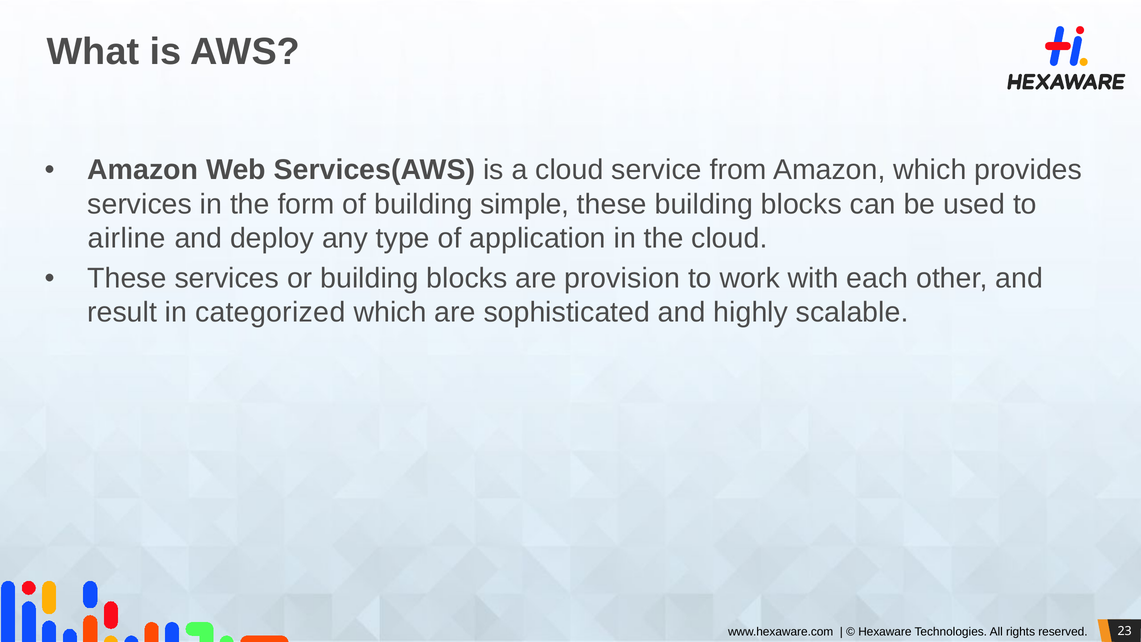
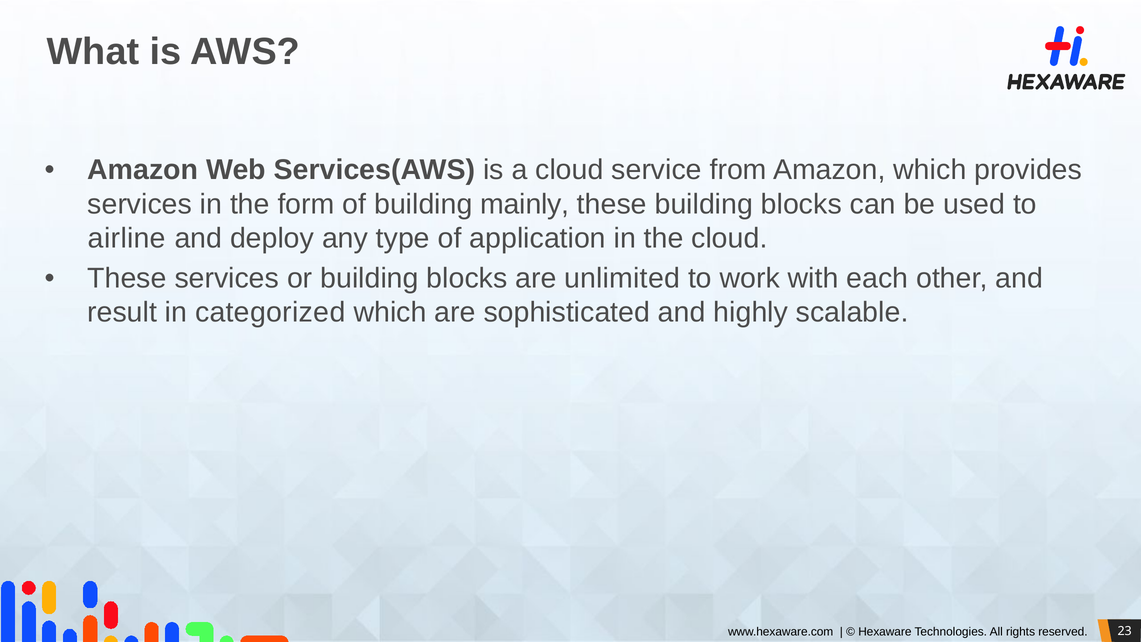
simple: simple -> mainly
provision: provision -> unlimited
